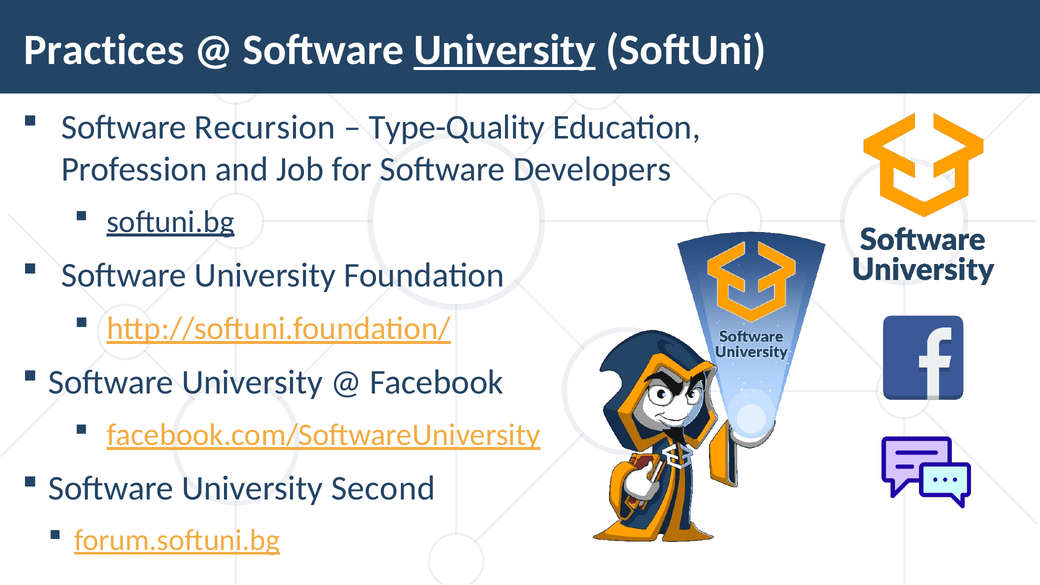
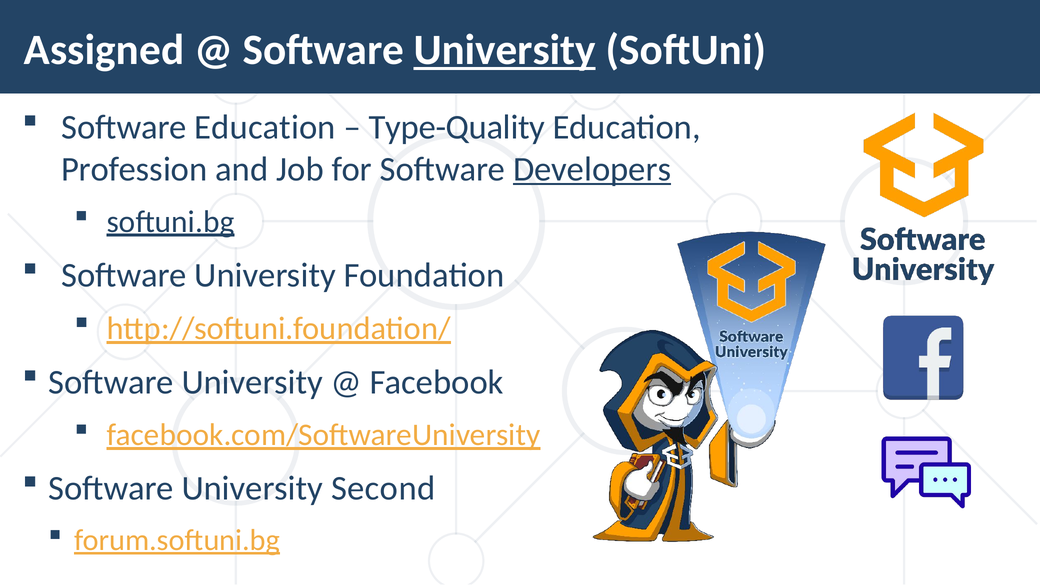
Practices: Practices -> Assigned
Software Recursion: Recursion -> Education
Developers underline: none -> present
